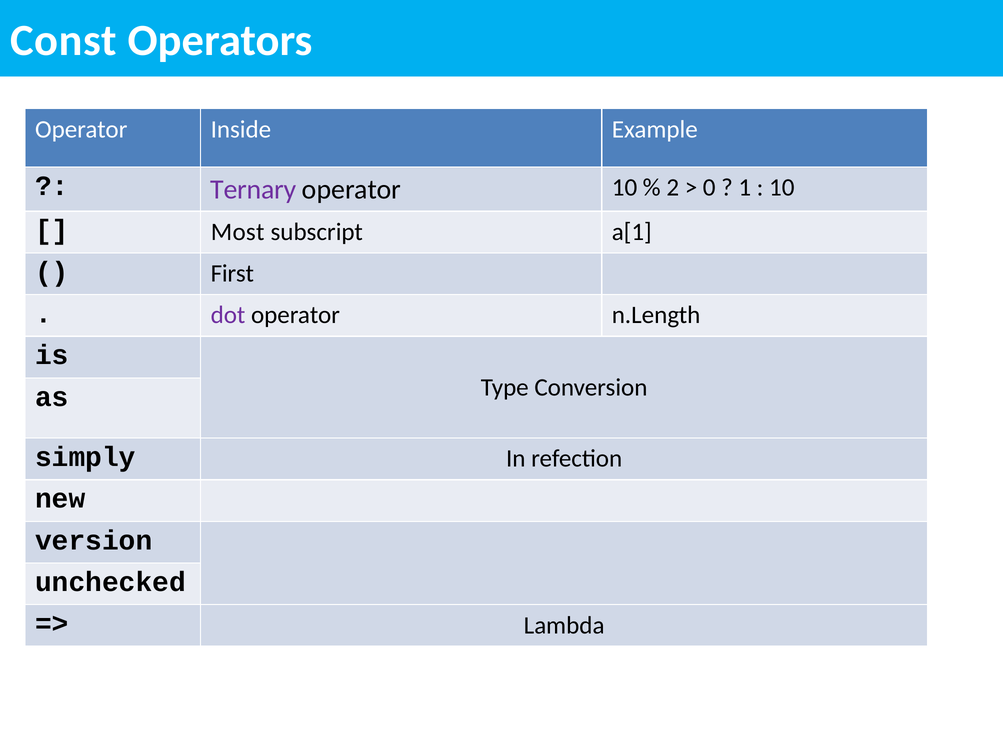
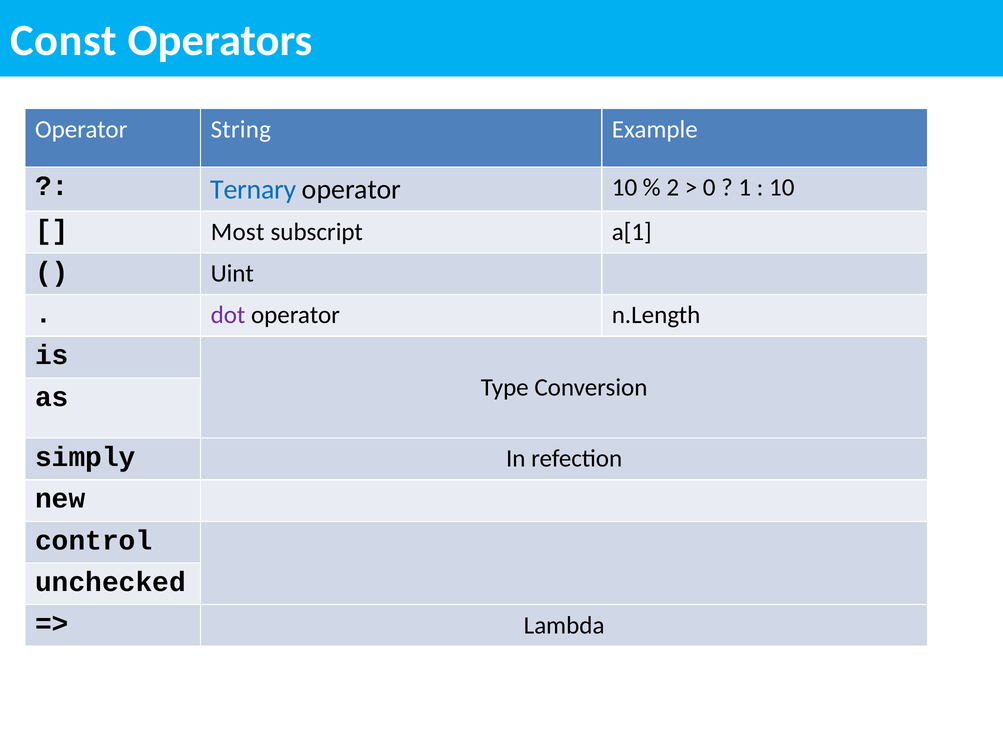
Inside: Inside -> String
Ternary colour: purple -> blue
First: First -> Uint
version: version -> control
